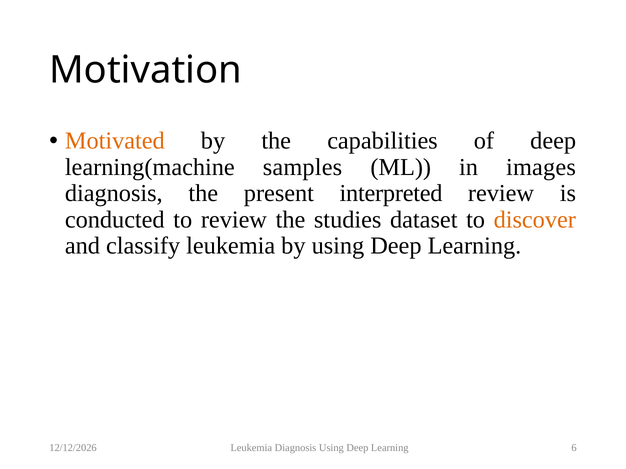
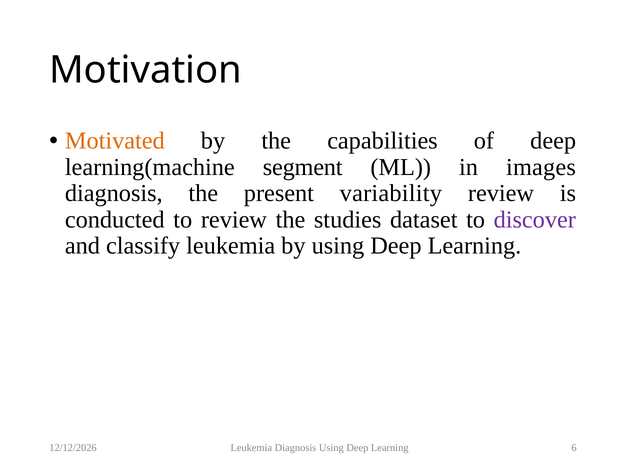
samples: samples -> segment
interpreted: interpreted -> variability
discover colour: orange -> purple
